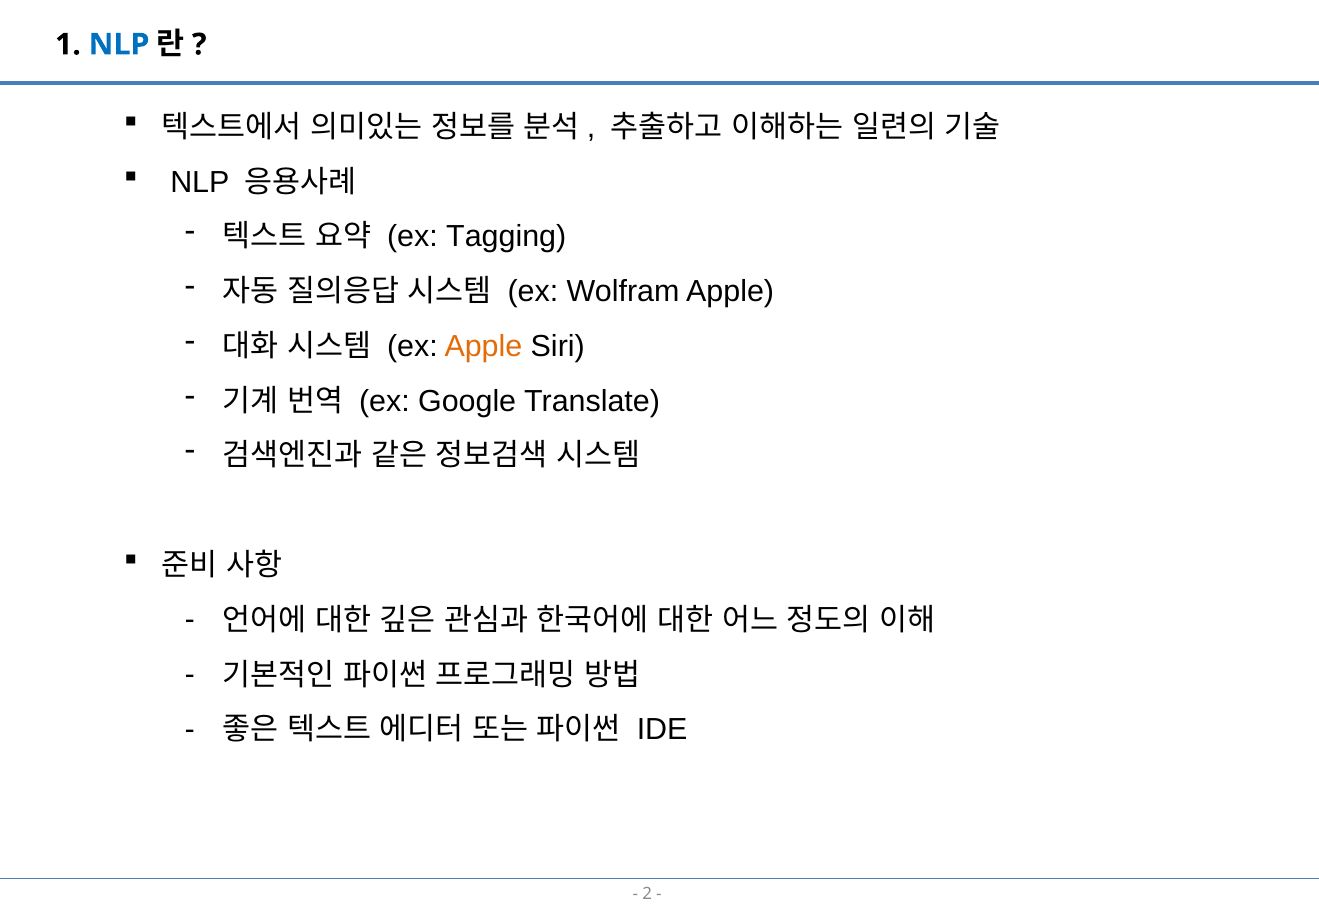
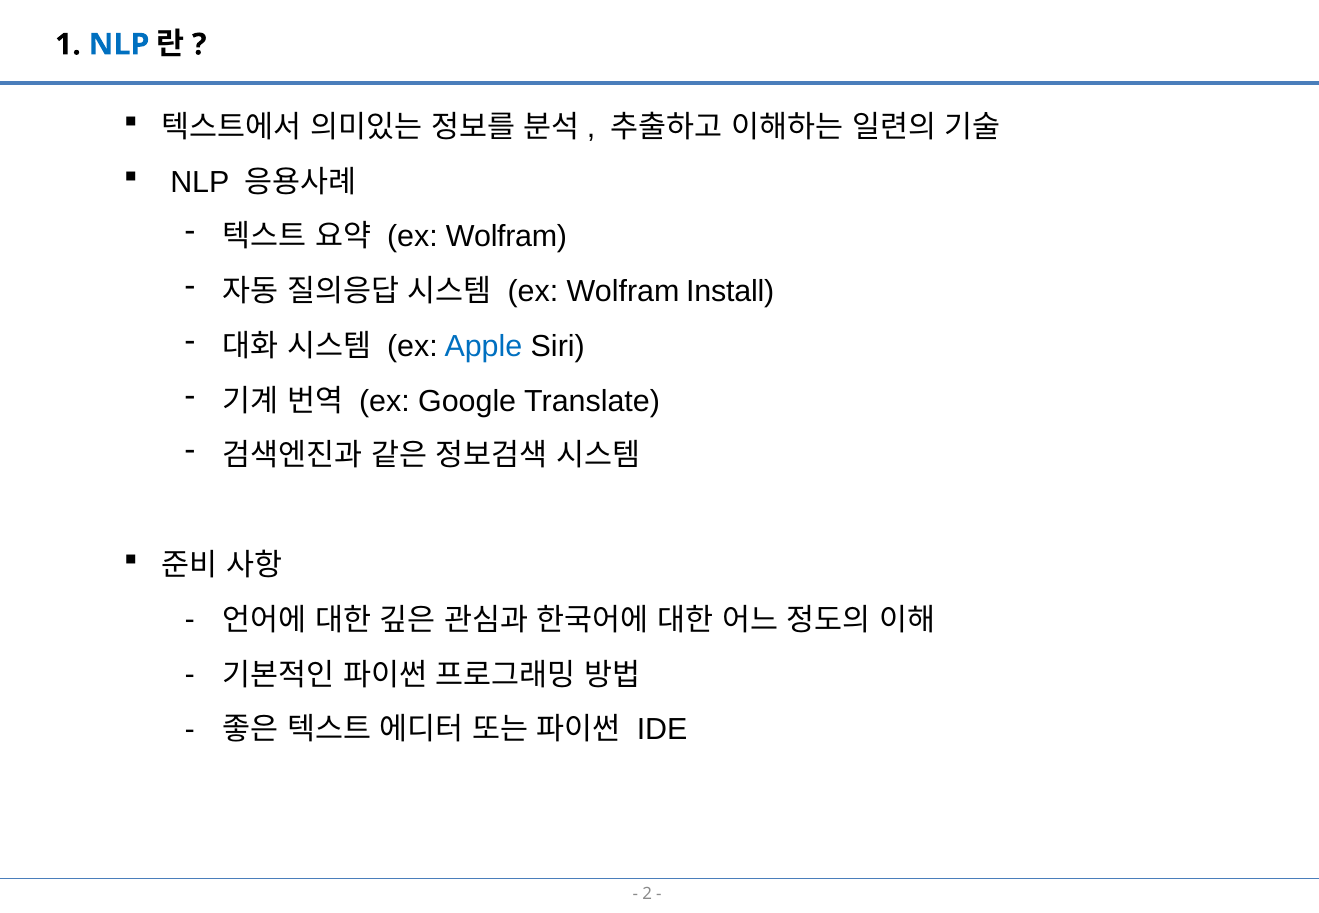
Tagging at (506, 237): Tagging -> Wolfram
Wolfram Apple: Apple -> Install
Apple at (483, 346) colour: orange -> blue
